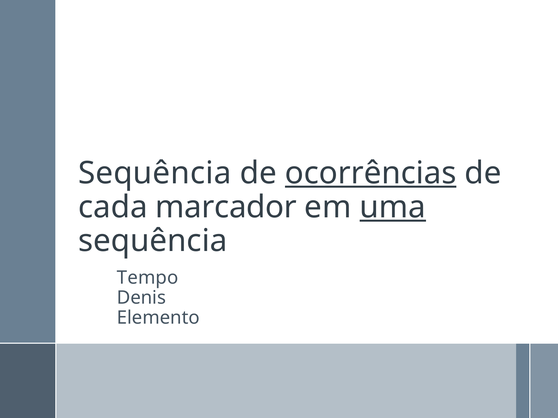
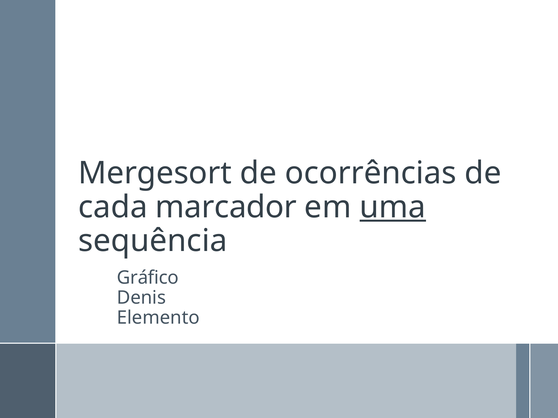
Sequência at (155, 173): Sequência -> Mergesort
ocorrências underline: present -> none
Tempo: Tempo -> Gráfico
